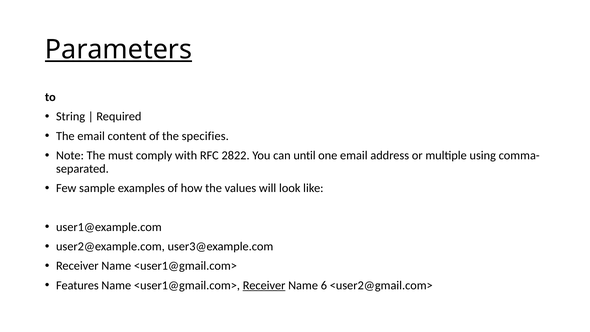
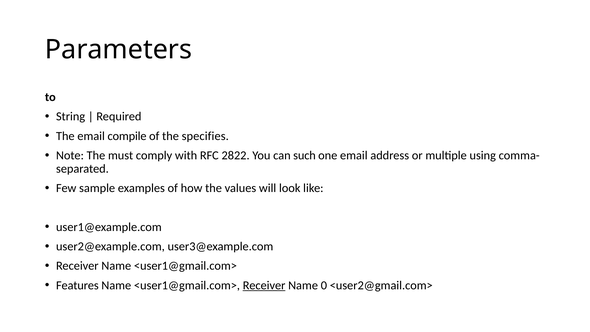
Parameters underline: present -> none
content: content -> compile
until: until -> such
6: 6 -> 0
